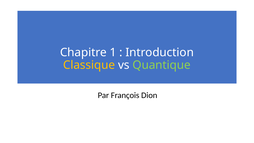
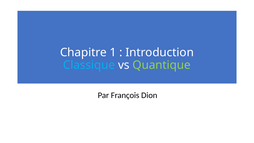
Classique colour: yellow -> light blue
